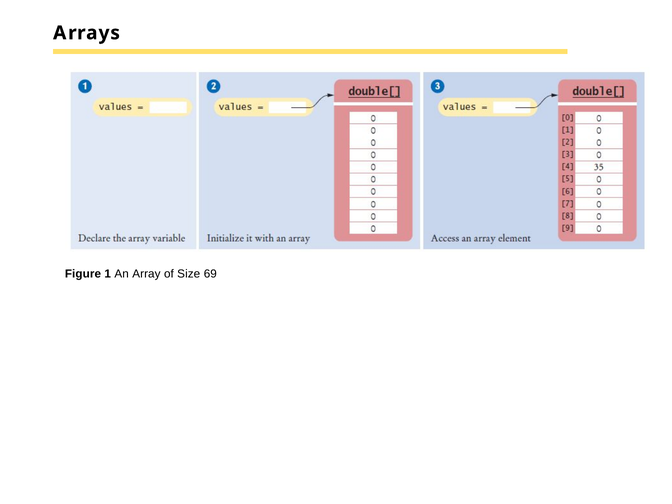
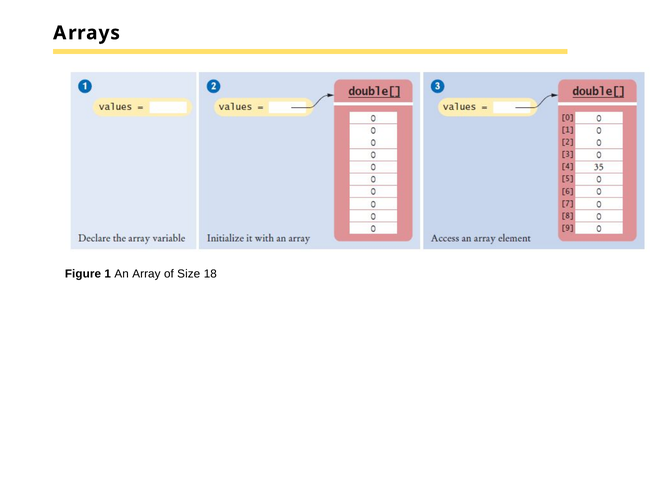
69: 69 -> 18
